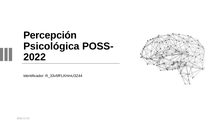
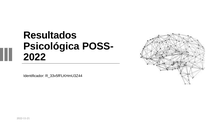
Percepción: Percepción -> Resultados
